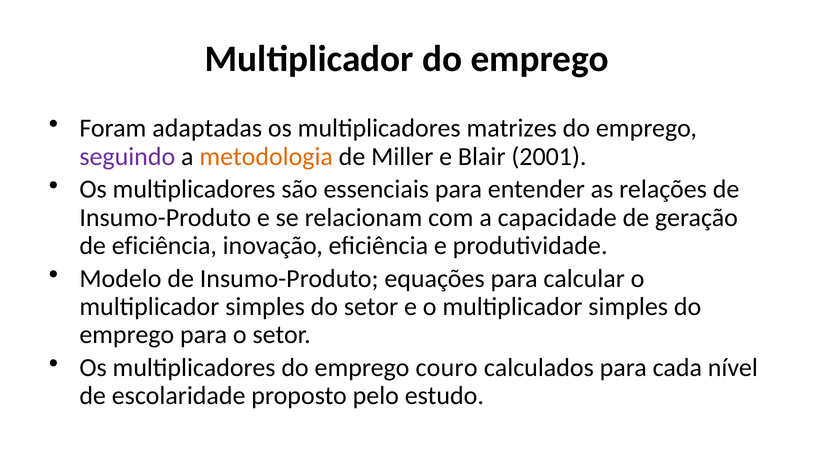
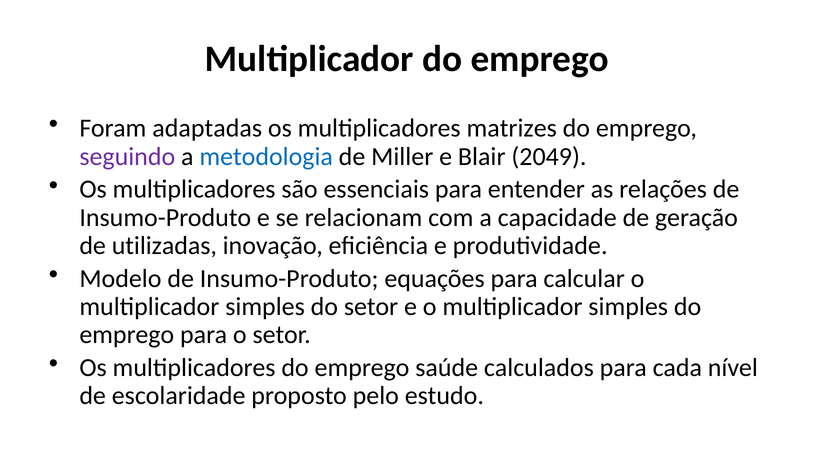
metodologia colour: orange -> blue
2001: 2001 -> 2049
de eficiência: eficiência -> utilizadas
couro: couro -> saúde
